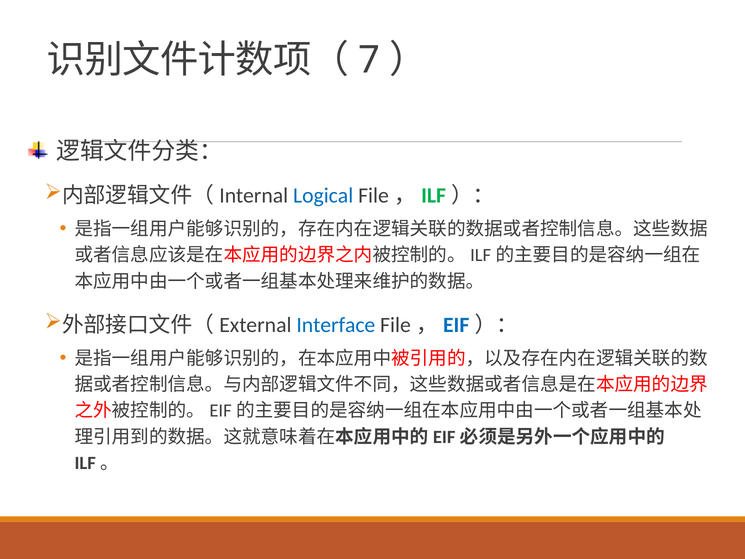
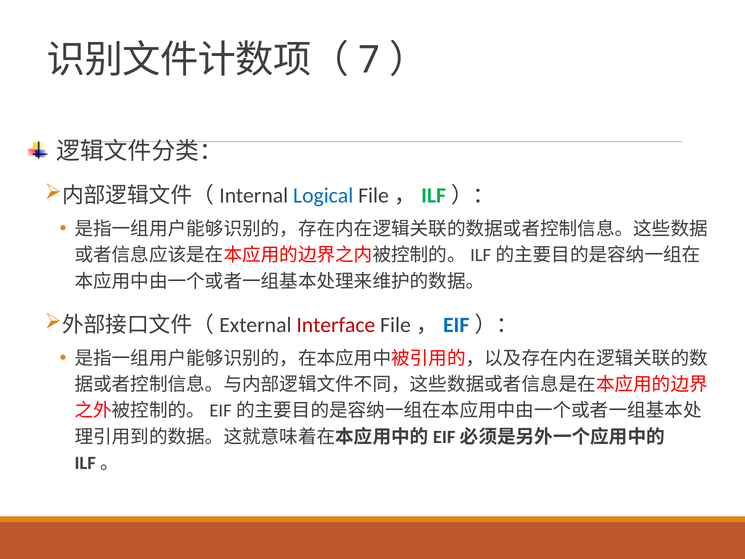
Interface colour: blue -> red
